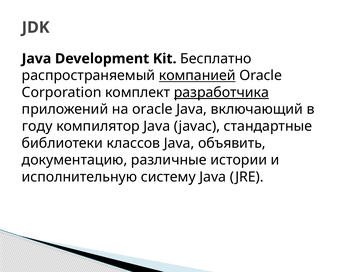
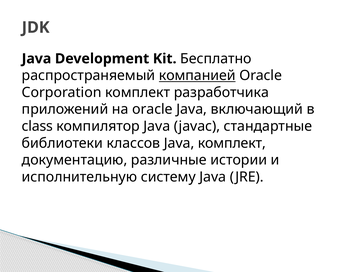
разработчика underline: present -> none
году: году -> class
Java объявить: объявить -> комплект
